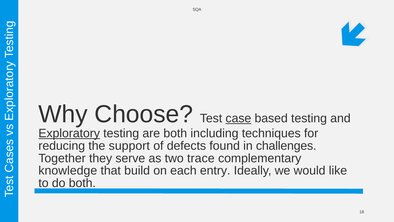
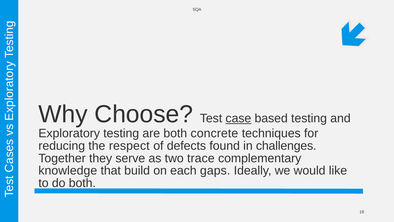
Exploratory underline: present -> none
including: including -> concrete
support: support -> respect
entry: entry -> gaps
